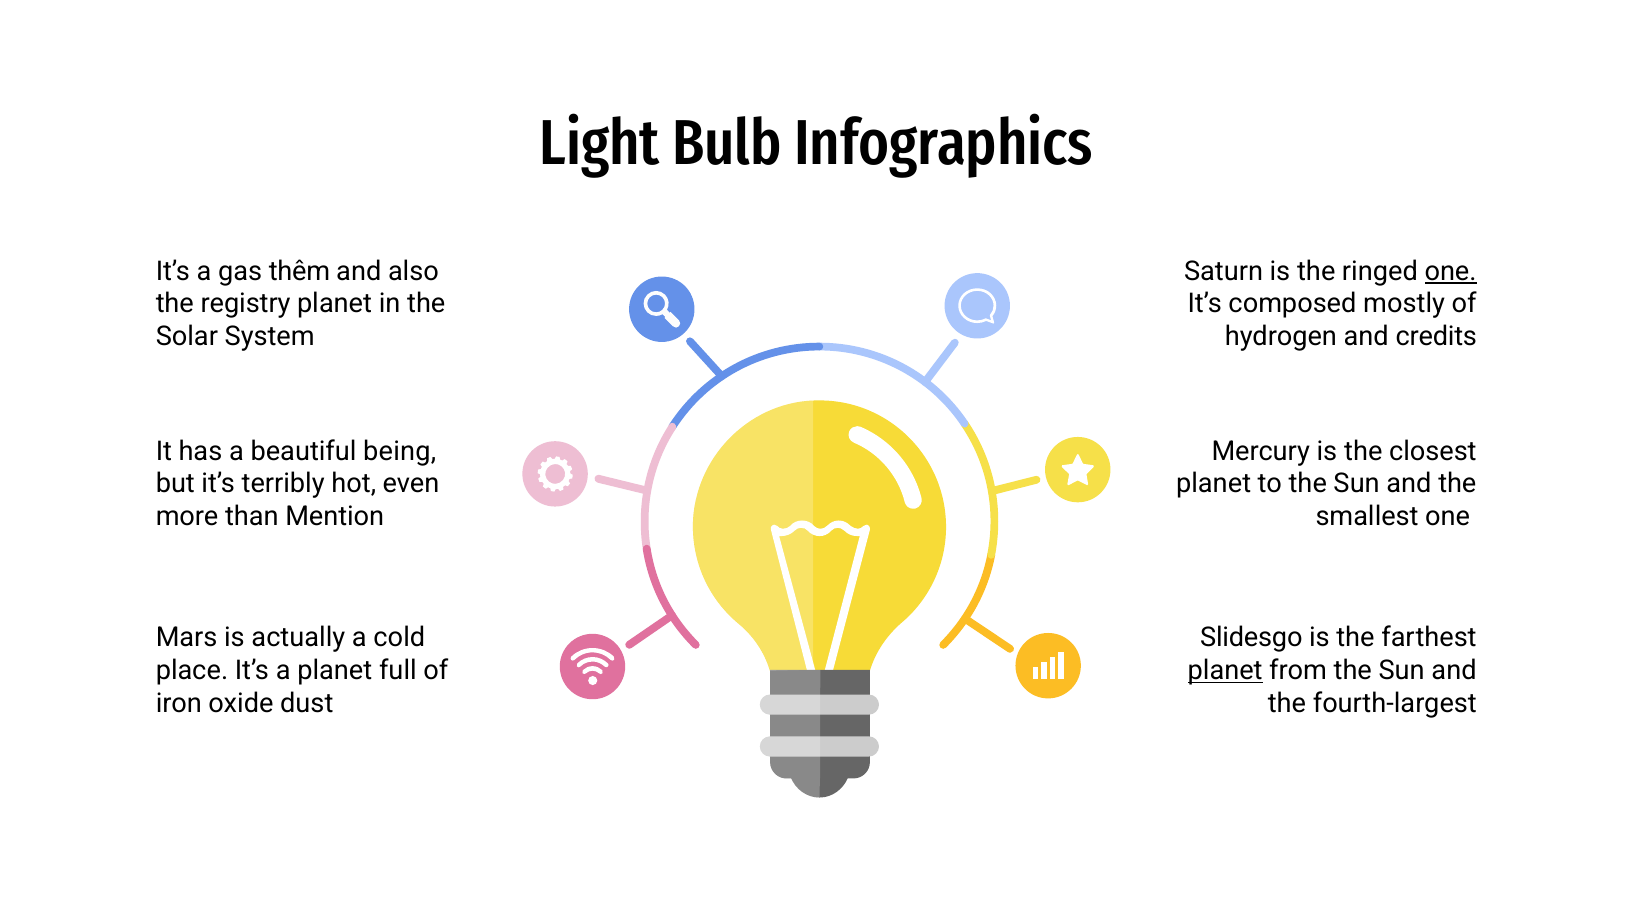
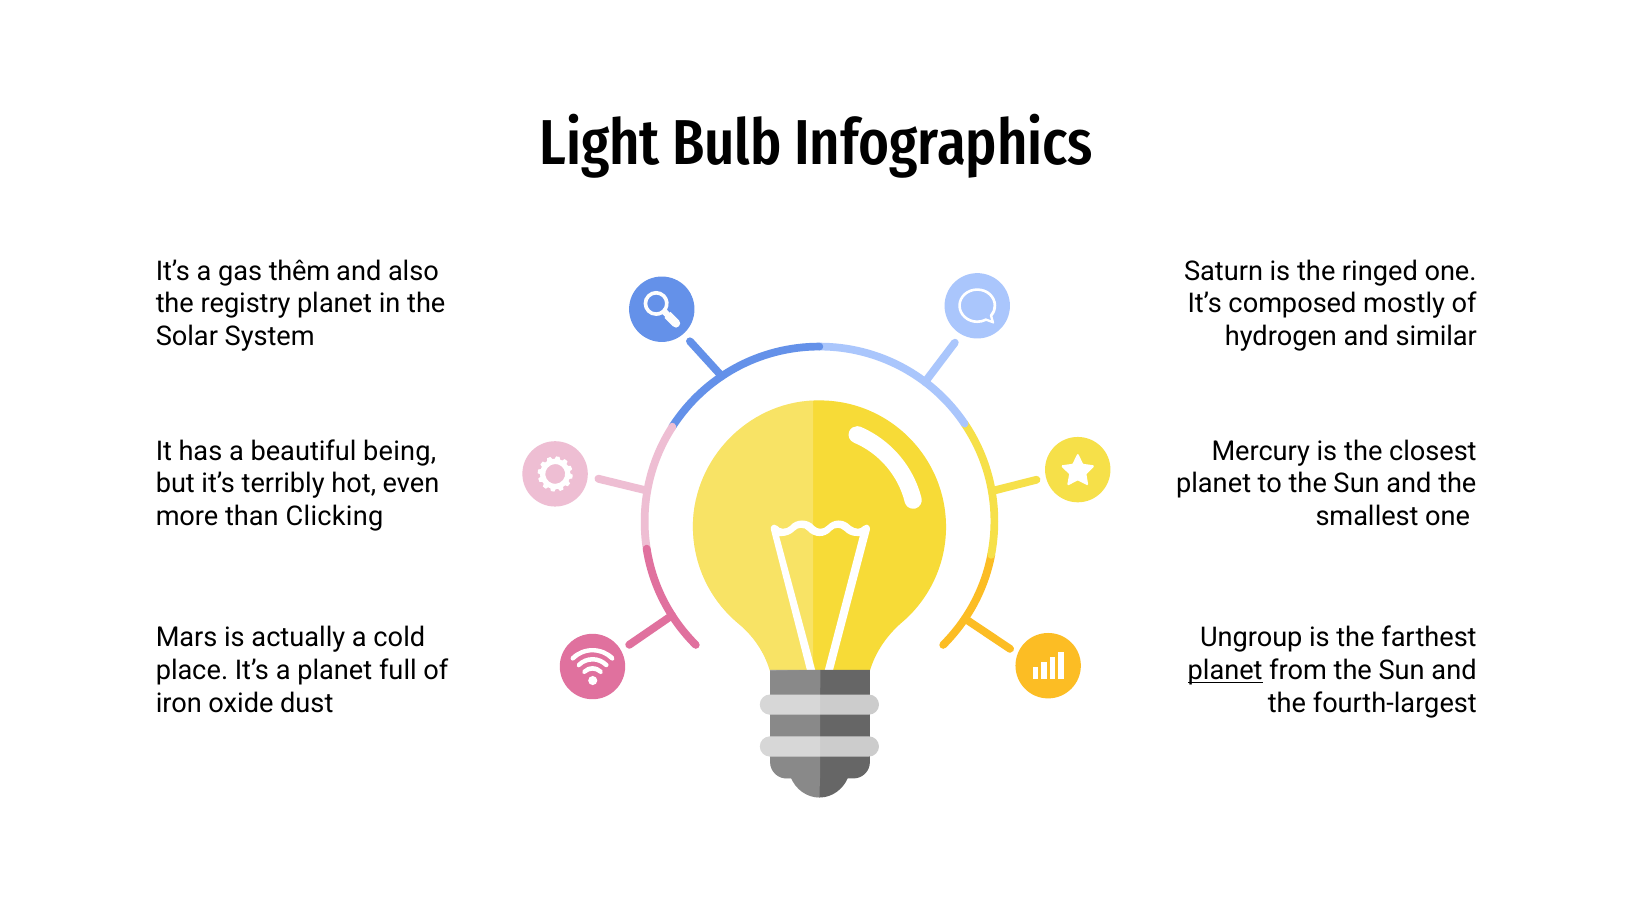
one at (1451, 271) underline: present -> none
credits: credits -> similar
Mention: Mention -> Clicking
Slidesgo: Slidesgo -> Ungroup
